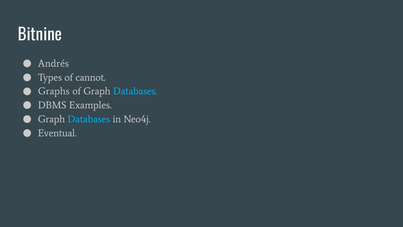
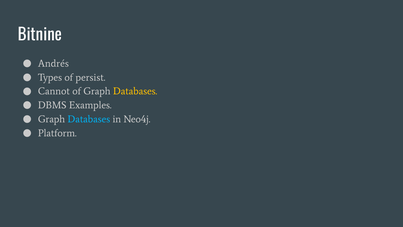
cannot: cannot -> persist
Graphs: Graphs -> Cannot
Databases at (135, 91) colour: light blue -> yellow
Eventual: Eventual -> Platform
